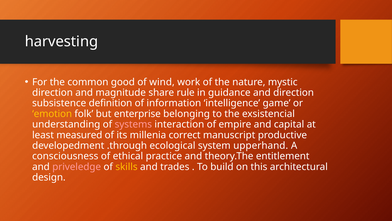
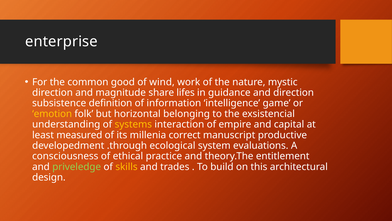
harvesting: harvesting -> enterprise
rule: rule -> lifes
enterprise: enterprise -> horizontal
systems colour: pink -> yellow
upperhand: upperhand -> evaluations
priveledge colour: pink -> light green
